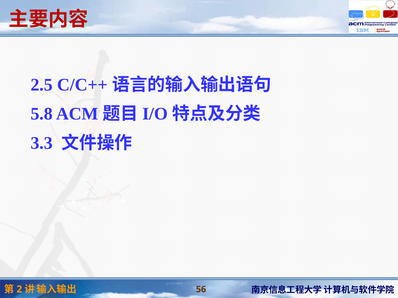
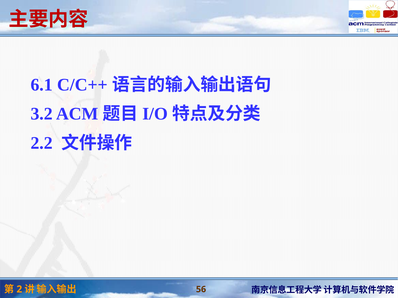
2.5: 2.5 -> 6.1
5.8: 5.8 -> 3.2
3.3: 3.3 -> 2.2
